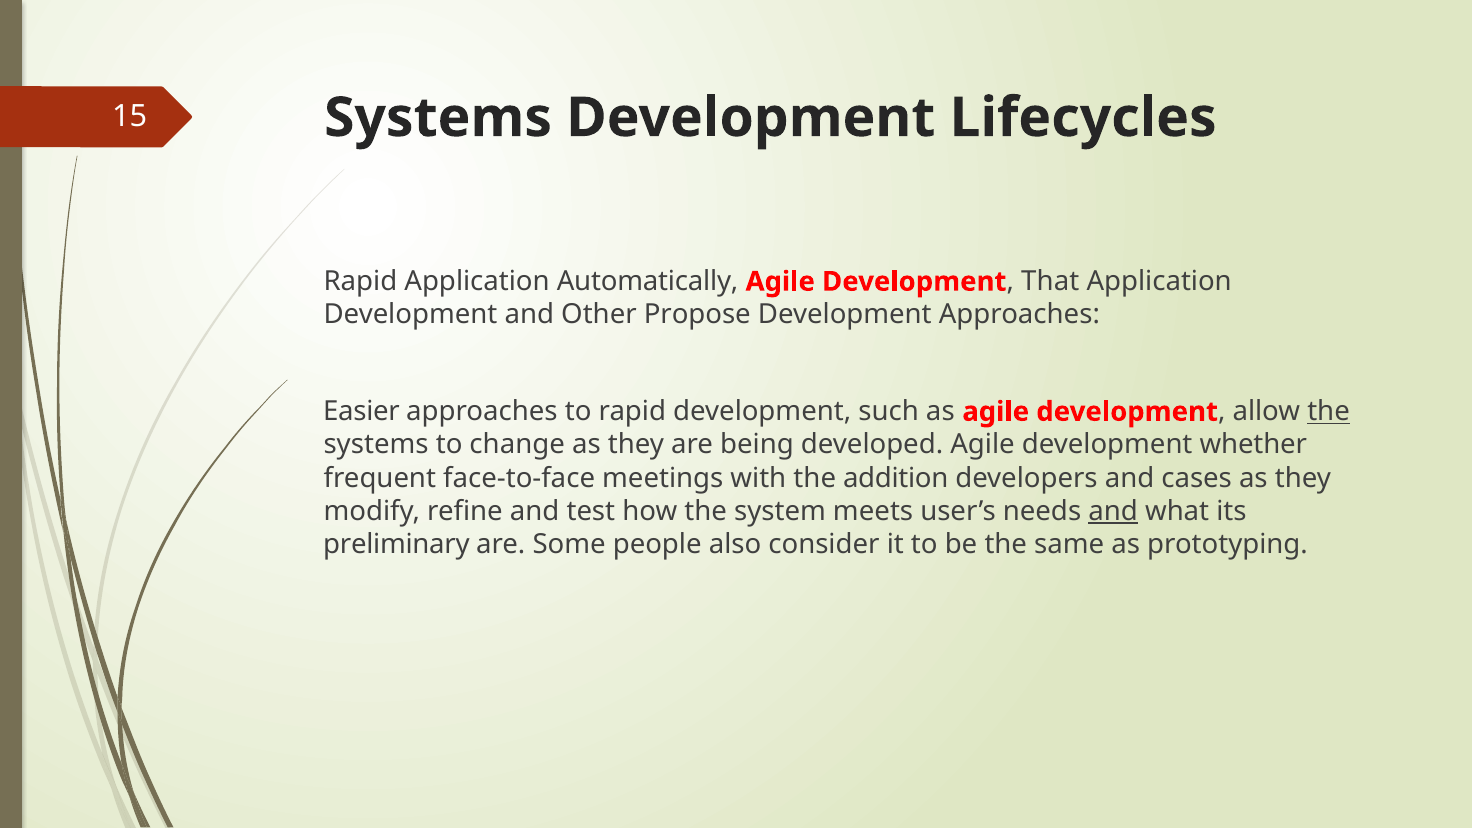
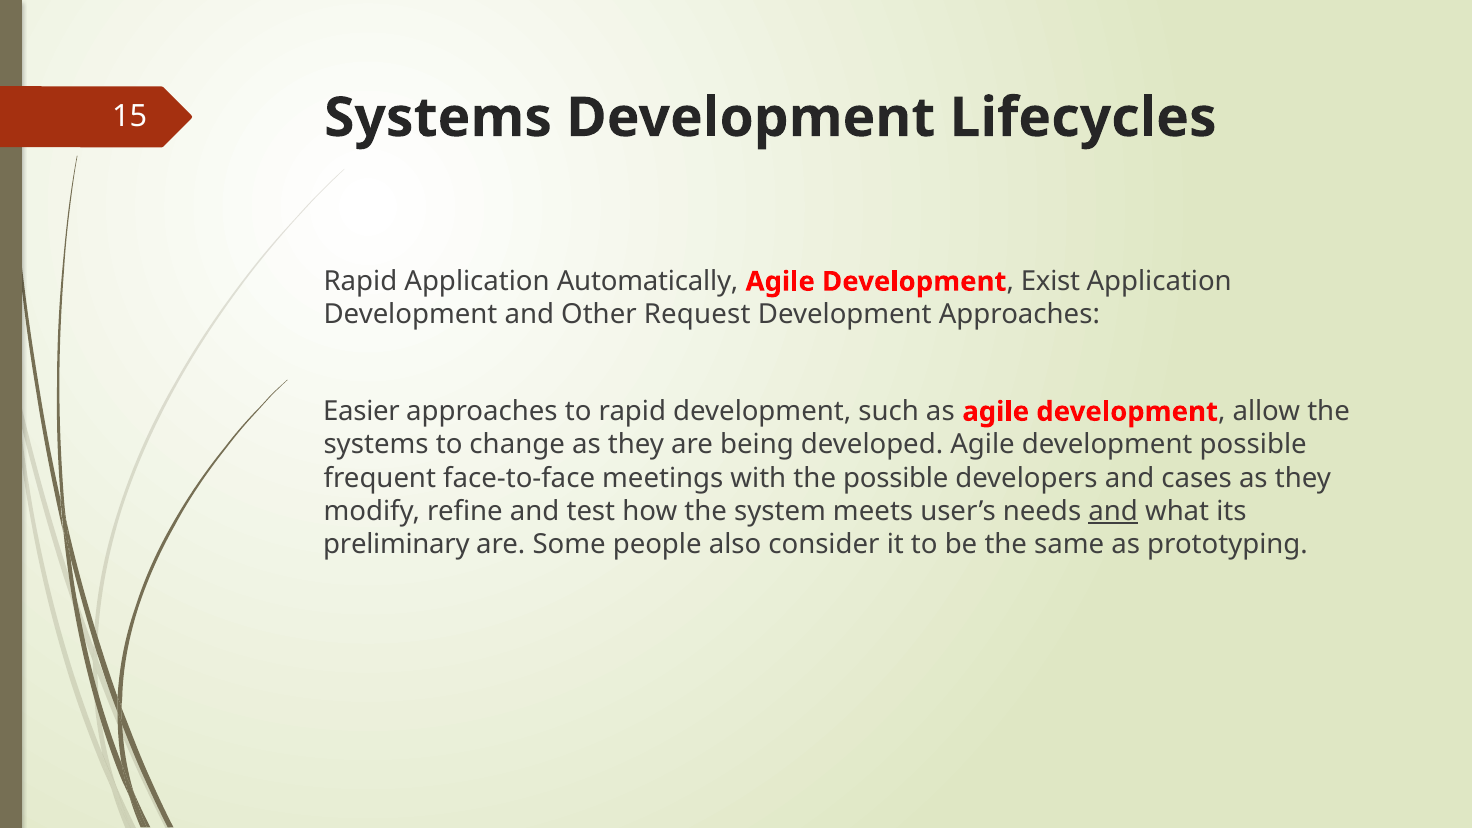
That: That -> Exist
Propose: Propose -> Request
the at (1329, 412) underline: present -> none
development whether: whether -> possible
the addition: addition -> possible
